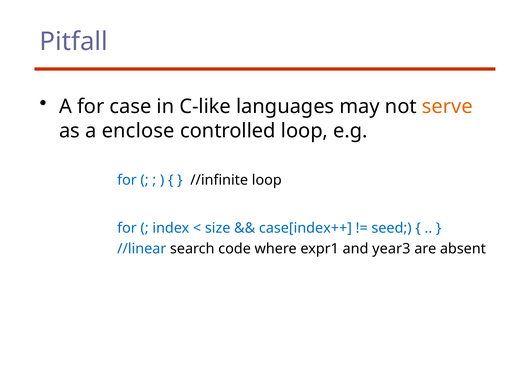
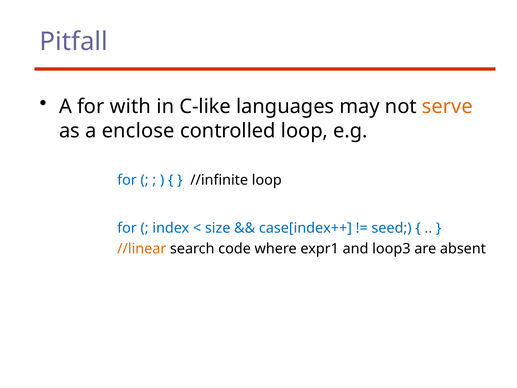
case: case -> with
//linear colour: blue -> orange
year3: year3 -> loop3
